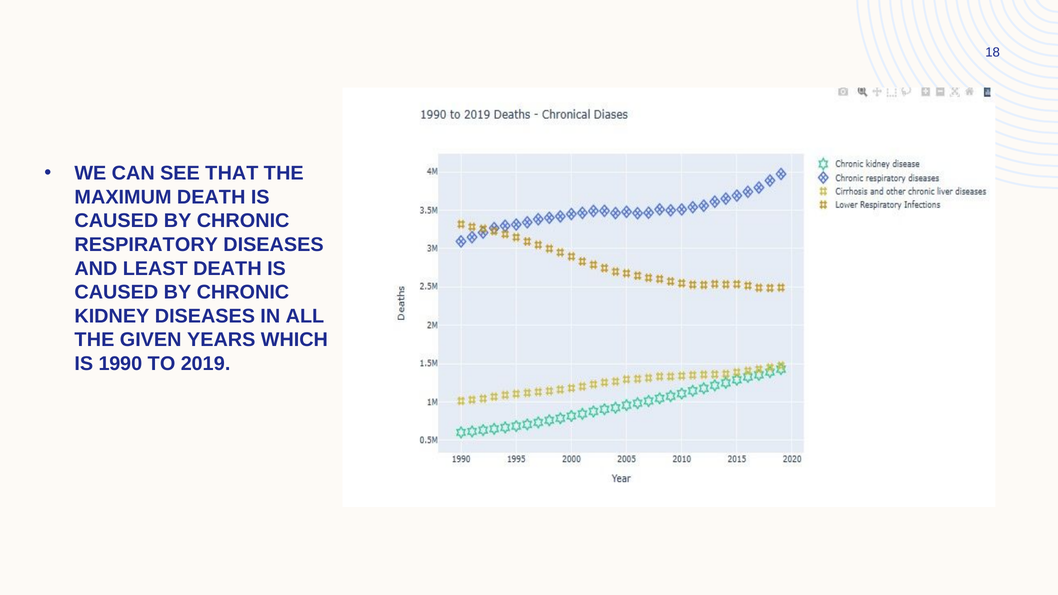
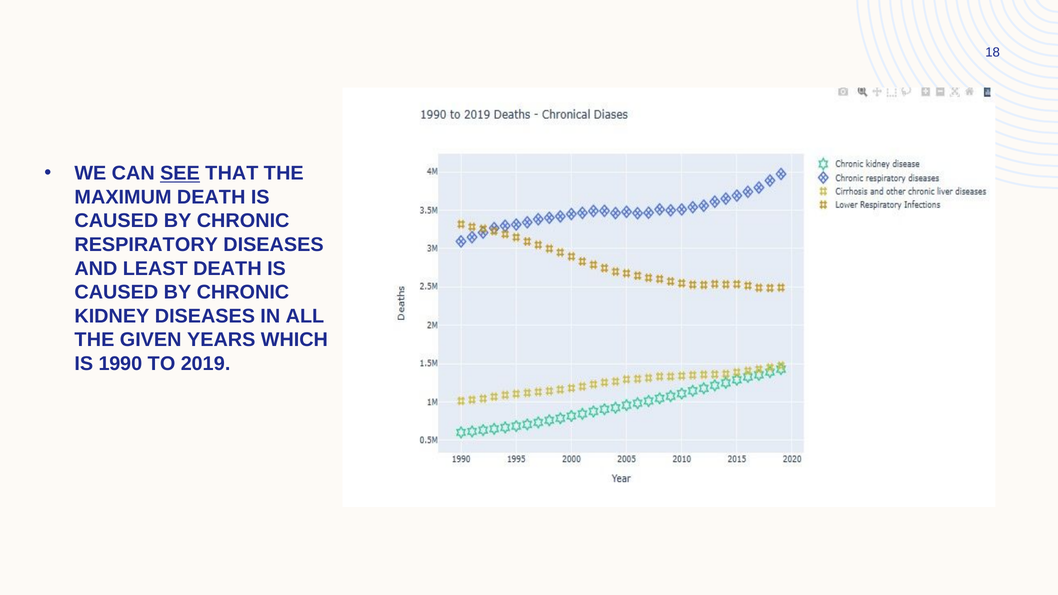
SEE underline: none -> present
